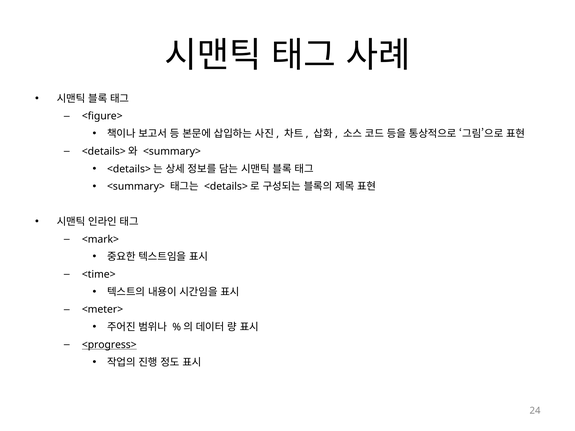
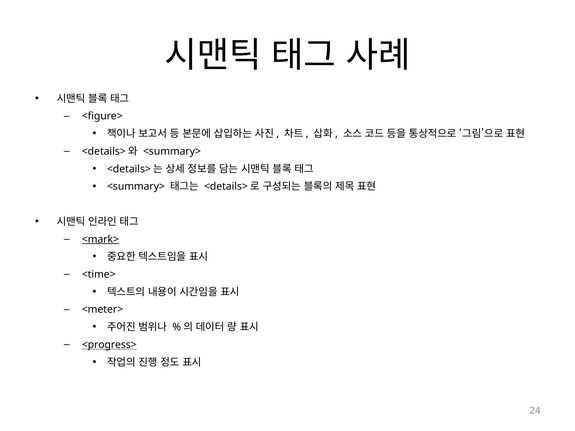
<mark> underline: none -> present
